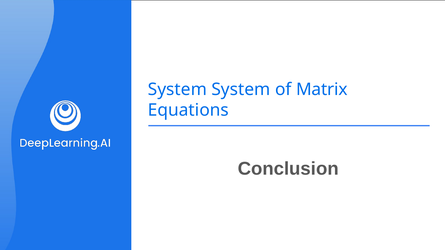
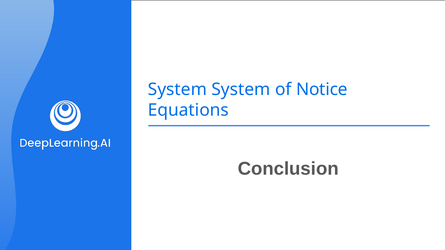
Matrix: Matrix -> Notice
